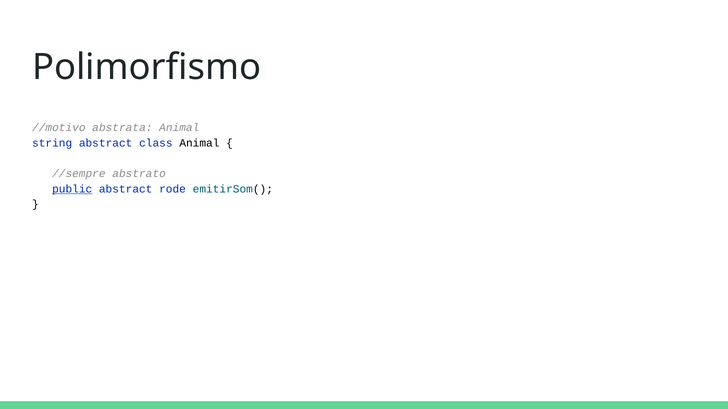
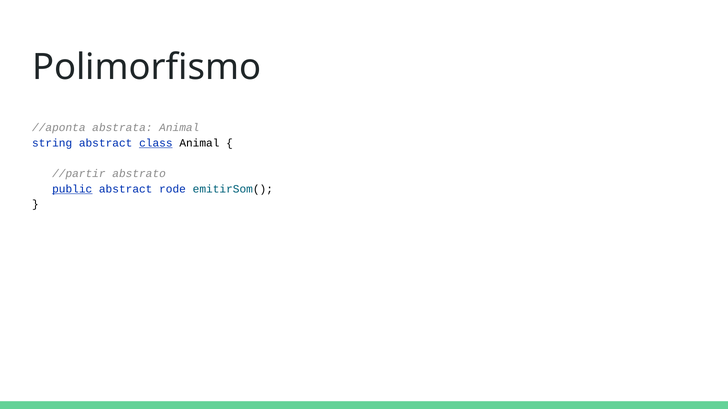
//motivo: //motivo -> //aponta
class underline: none -> present
//sempre: //sempre -> //partir
